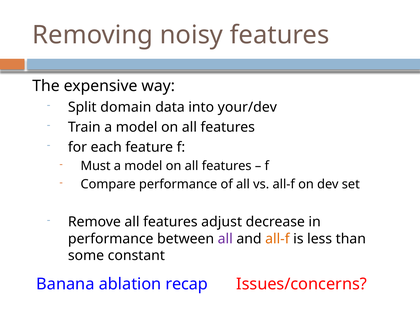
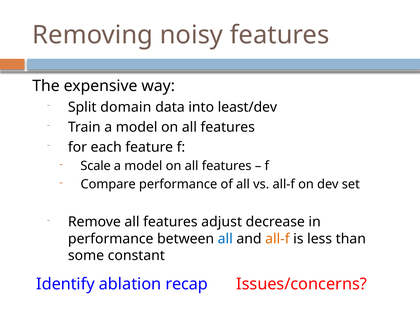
your/dev: your/dev -> least/dev
Must: Must -> Scale
all at (225, 239) colour: purple -> blue
Banana: Banana -> Identify
